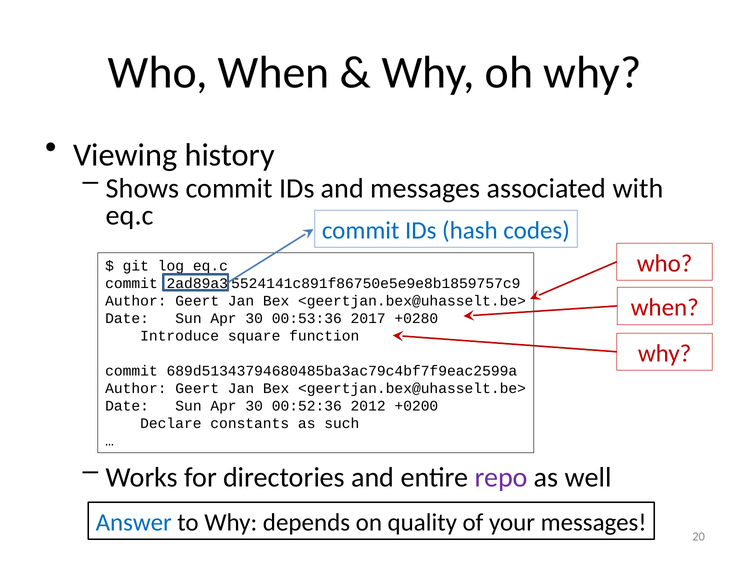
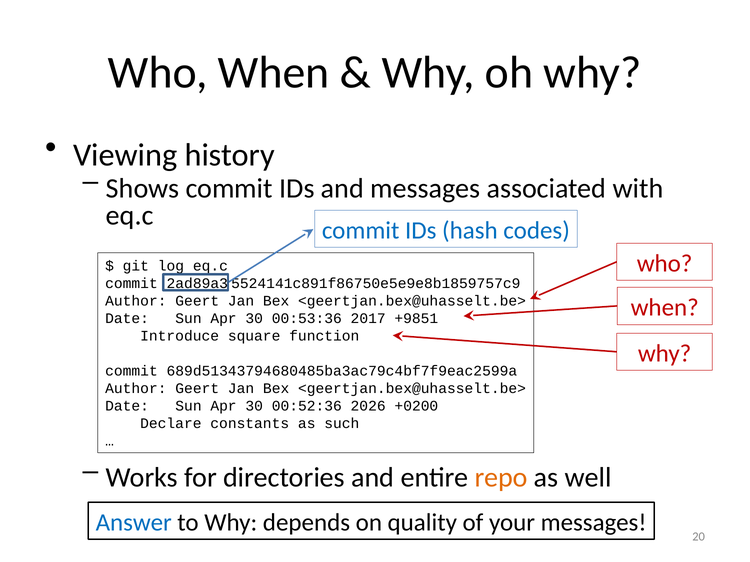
+0280: +0280 -> +9851
2012: 2012 -> 2026
repo colour: purple -> orange
